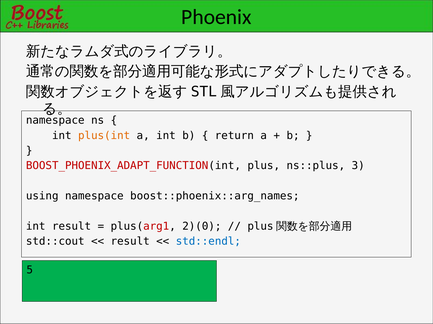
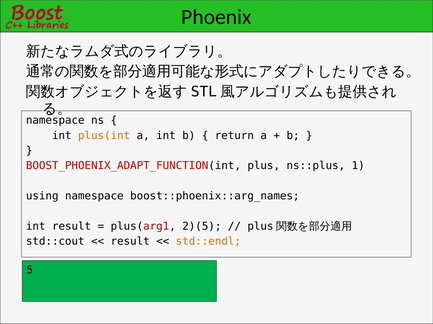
3: 3 -> 1
2)(0: 2)(0 -> 2)(5
std::endl colour: blue -> orange
